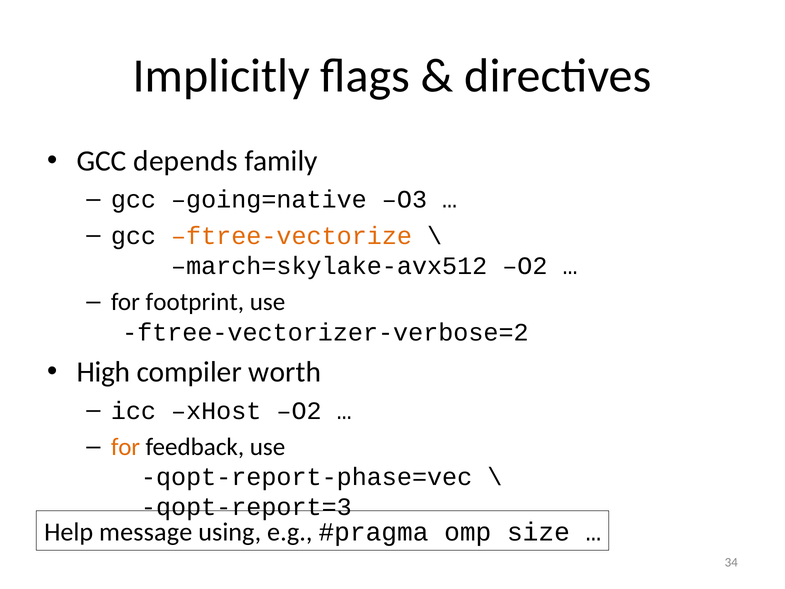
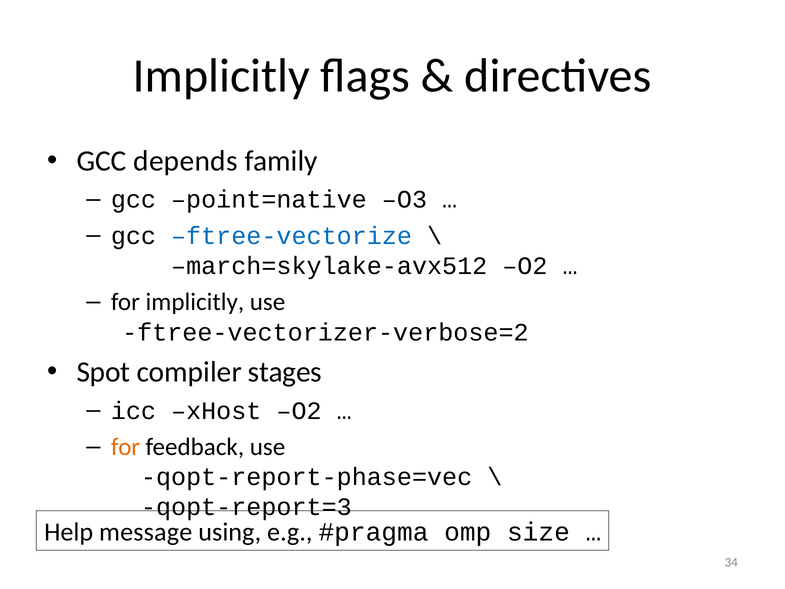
going=native: going=native -> point=native
ftree-vectorize colour: orange -> blue
for footprint: footprint -> implicitly
High: High -> Spot
worth: worth -> stages
